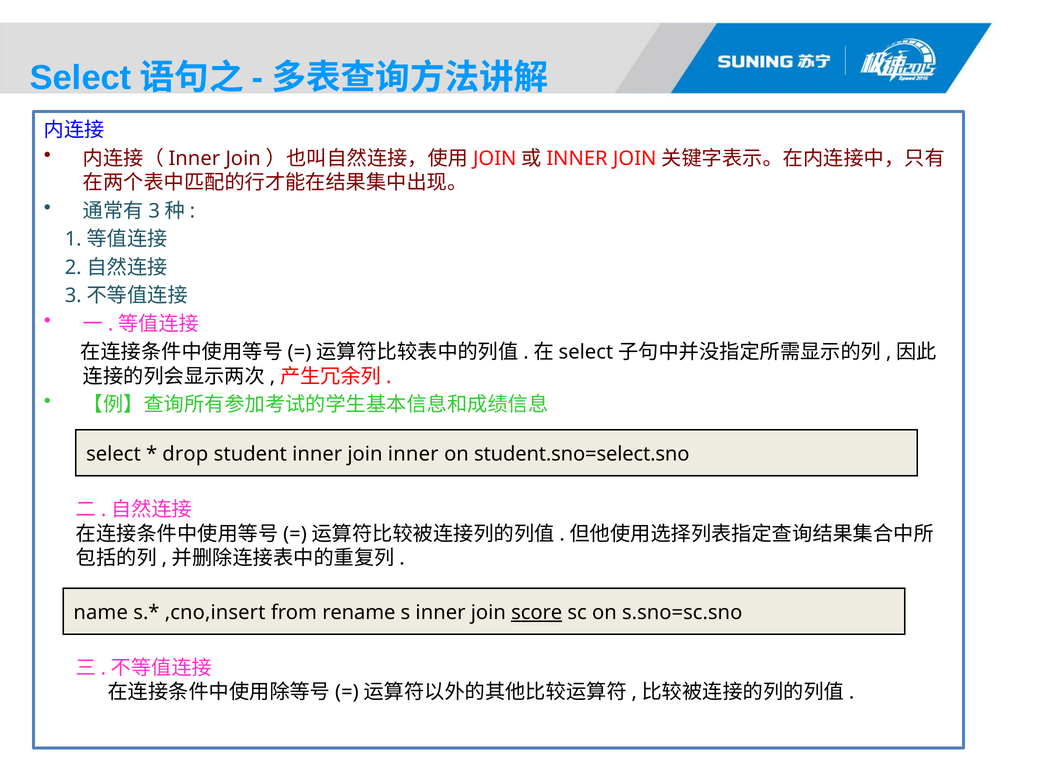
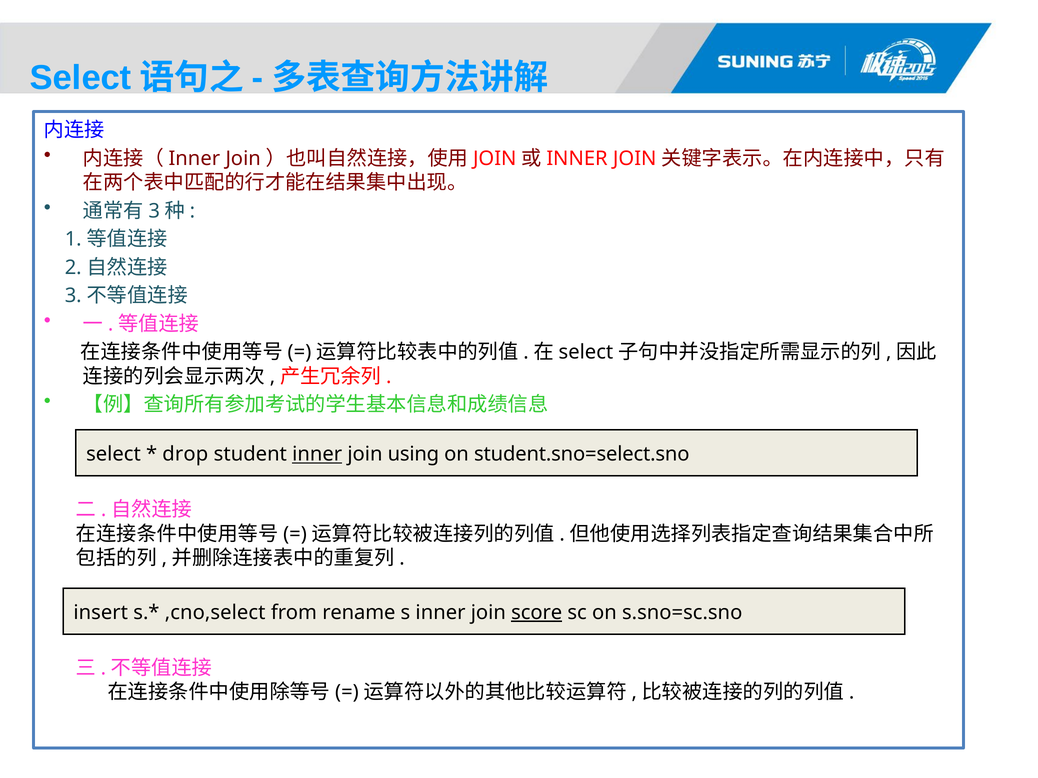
inner at (317, 455) underline: none -> present
join inner: inner -> using
name: name -> insert
,cno,insert: ,cno,insert -> ,cno,select
